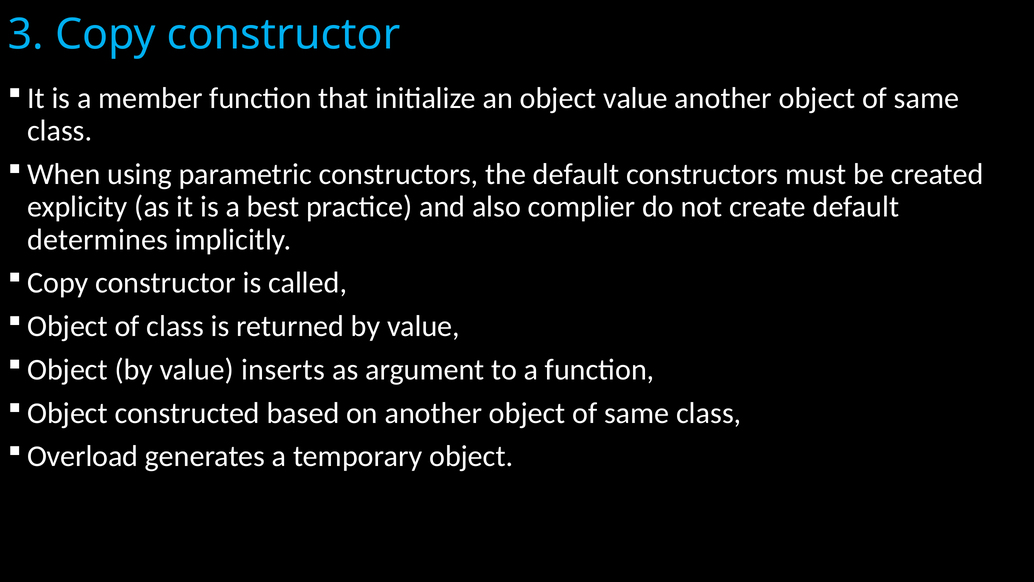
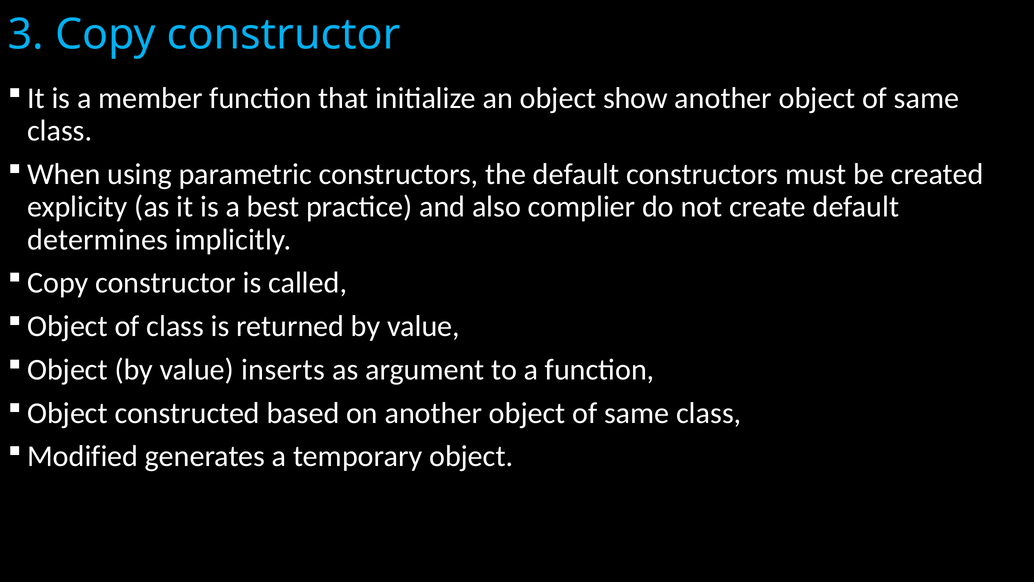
object value: value -> show
Overload: Overload -> Modified
